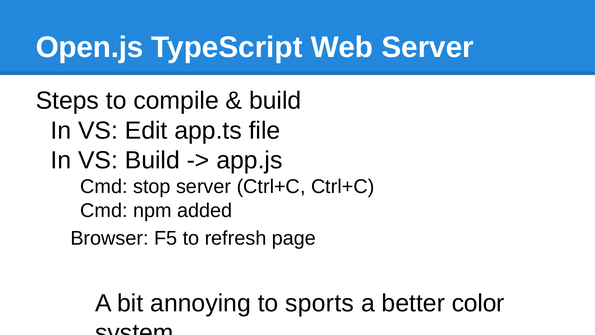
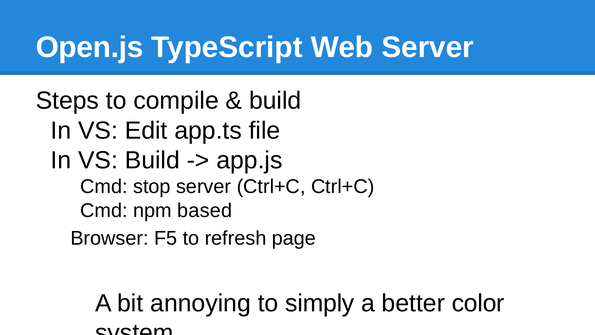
added: added -> based
sports: sports -> simply
